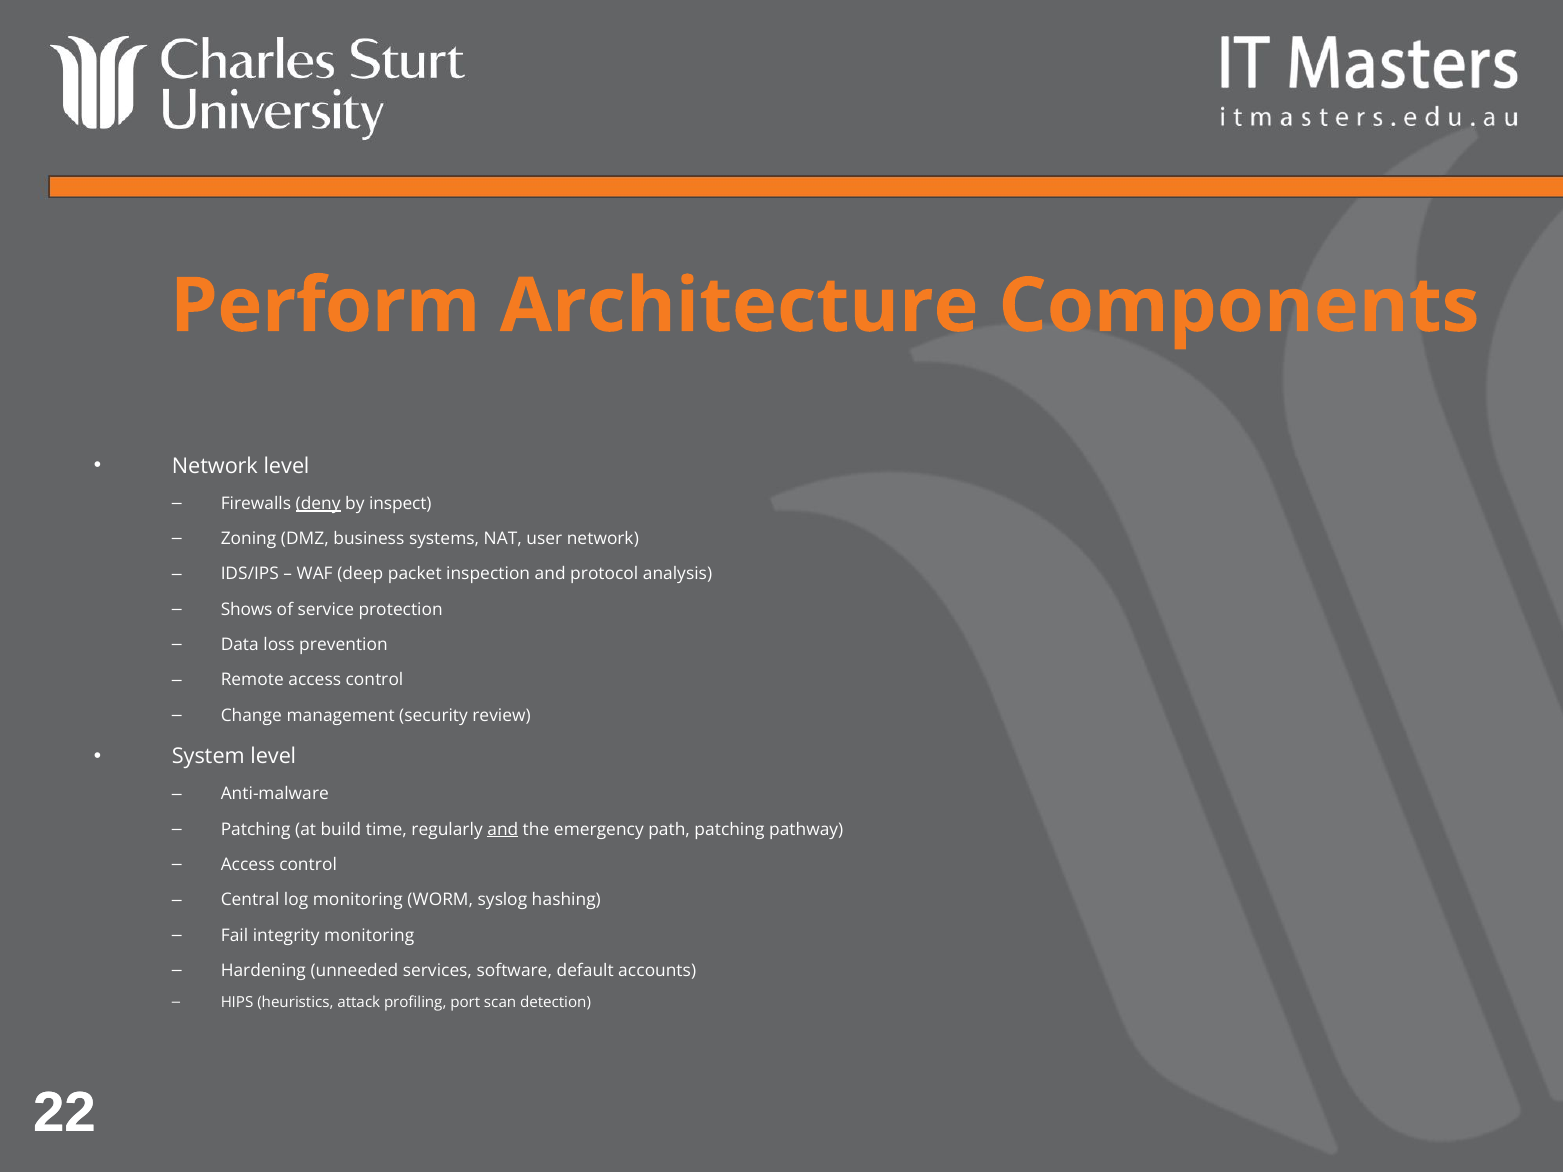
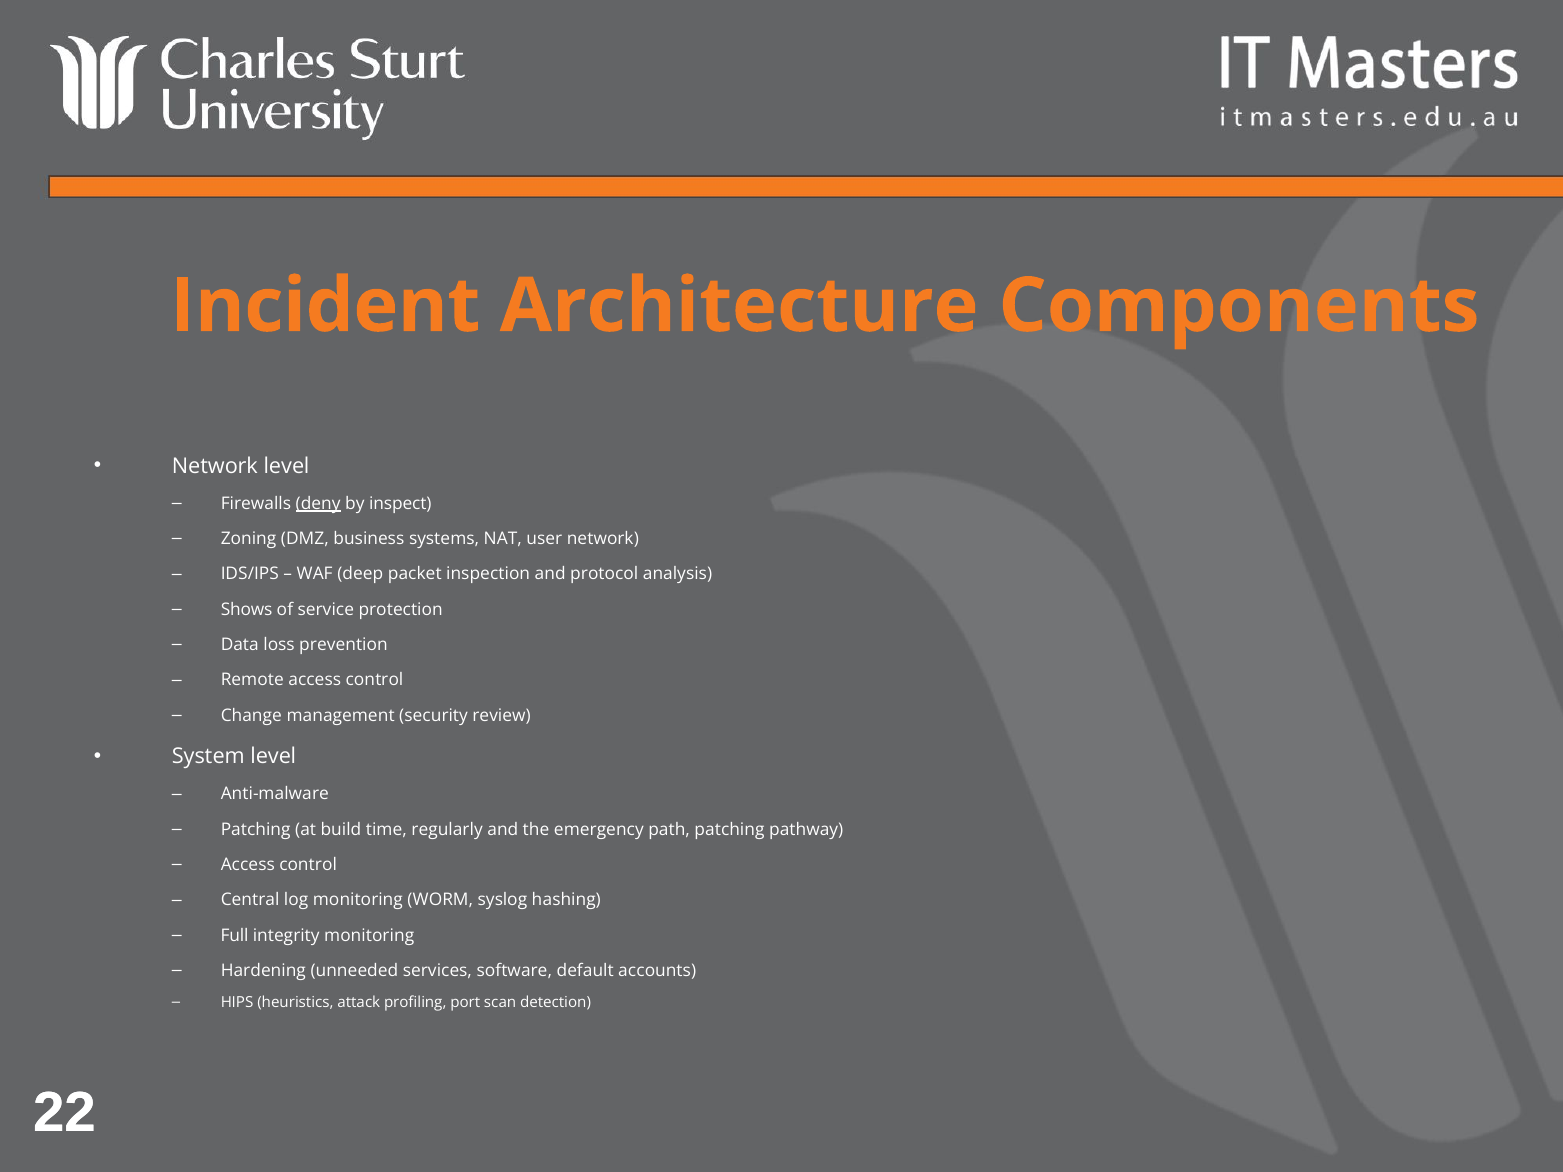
Perform: Perform -> Incident
and at (503, 830) underline: present -> none
Fail: Fail -> Full
